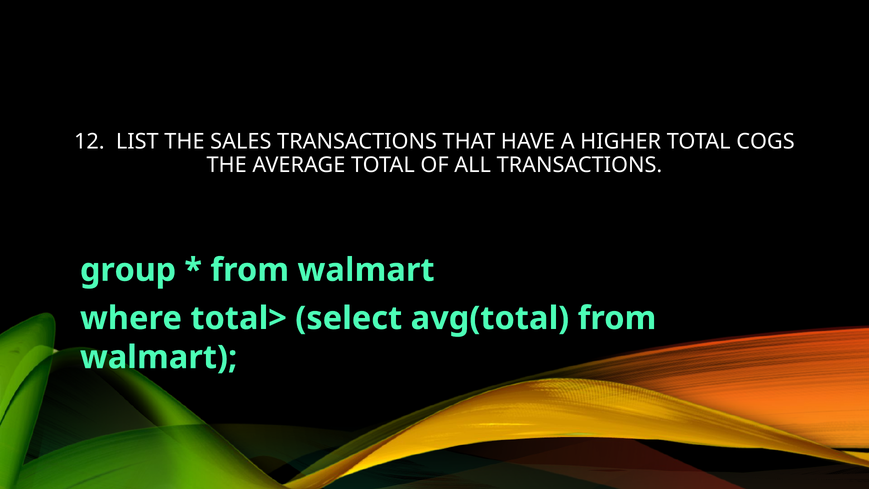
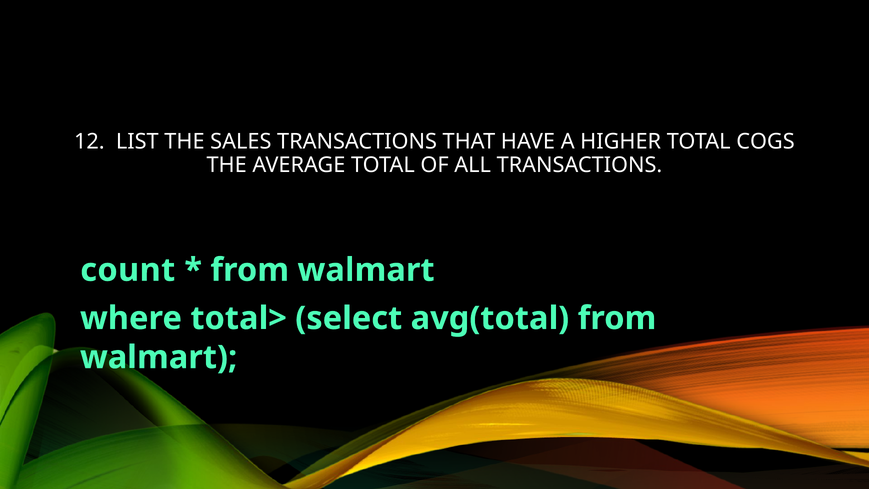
group: group -> count
